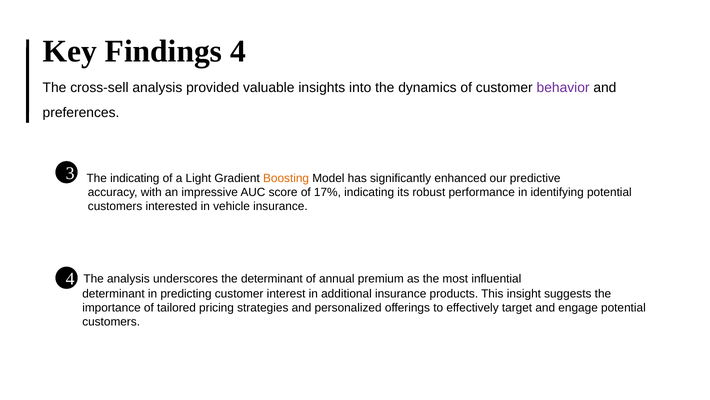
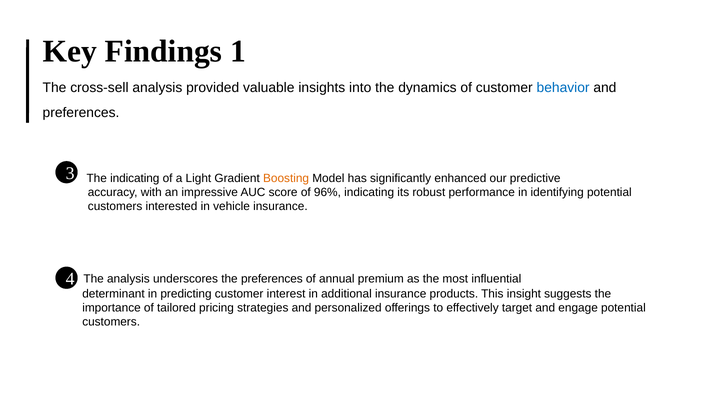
Findings 4: 4 -> 1
behavior colour: purple -> blue
17%: 17% -> 96%
the determinant: determinant -> preferences
